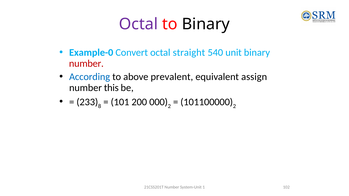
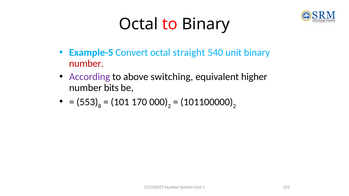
Octal at (139, 24) colour: purple -> black
Example-0: Example-0 -> Example-5
According colour: blue -> purple
prevalent: prevalent -> switching
assign: assign -> higher
this: this -> bits
233: 233 -> 553
200: 200 -> 170
